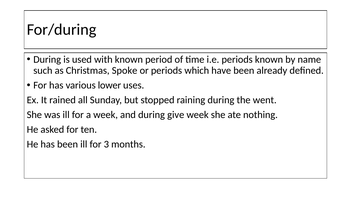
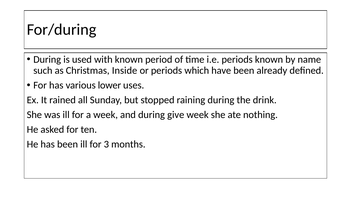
Spoke: Spoke -> Inside
went: went -> drink
